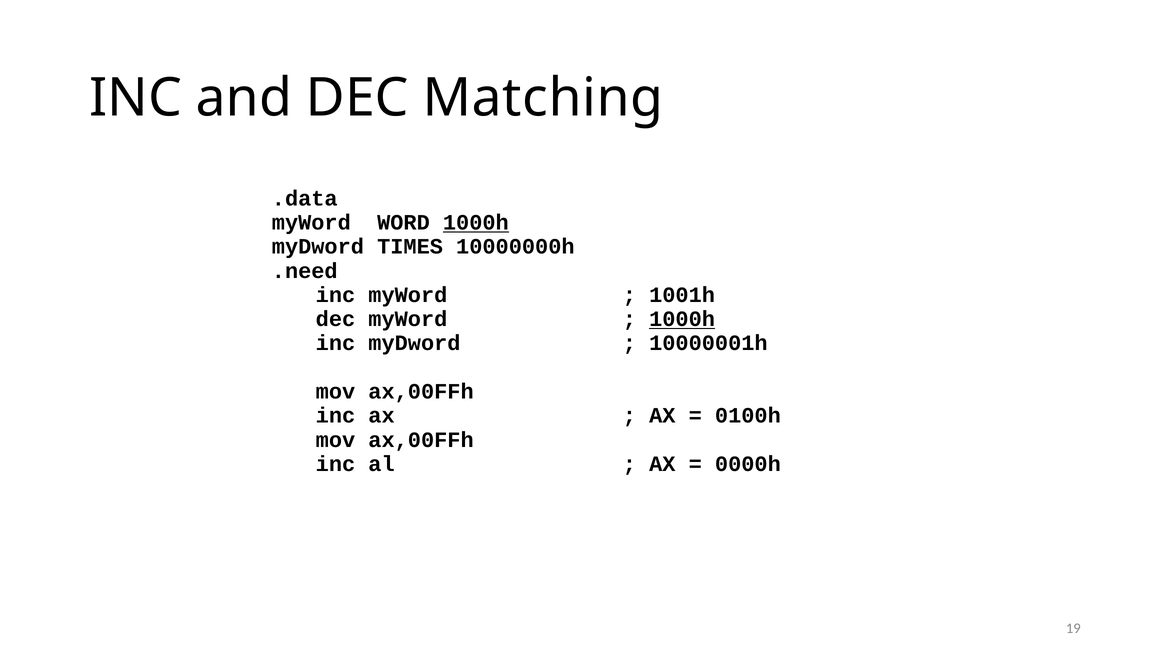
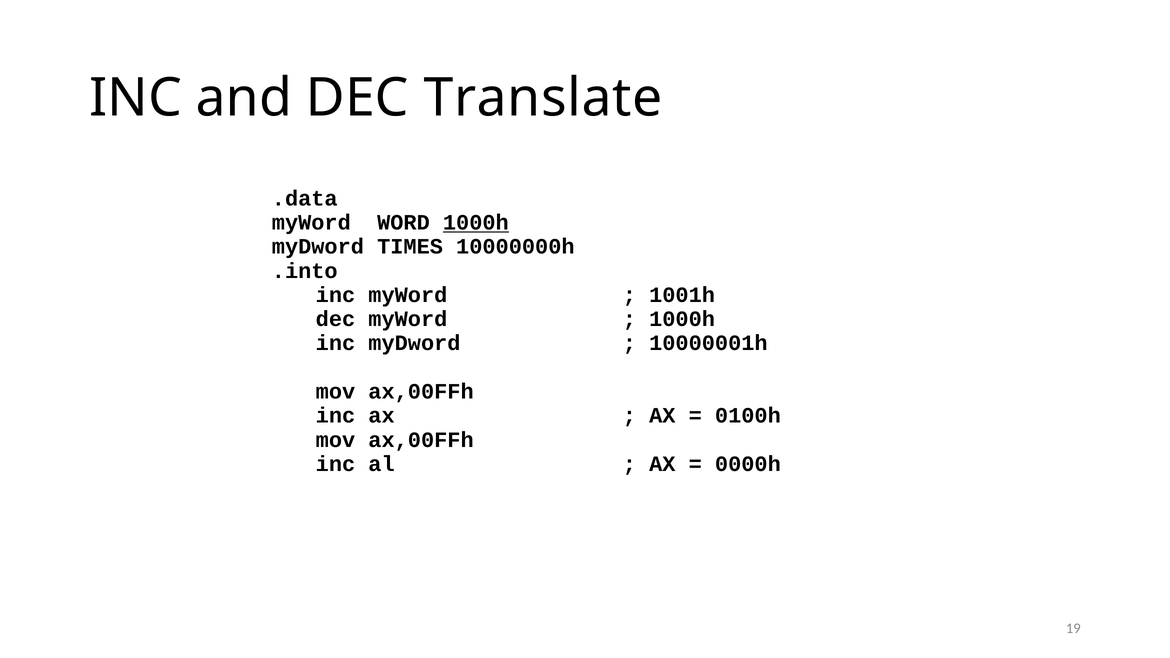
Matching: Matching -> Translate
.need: .need -> .into
1000h at (682, 319) underline: present -> none
